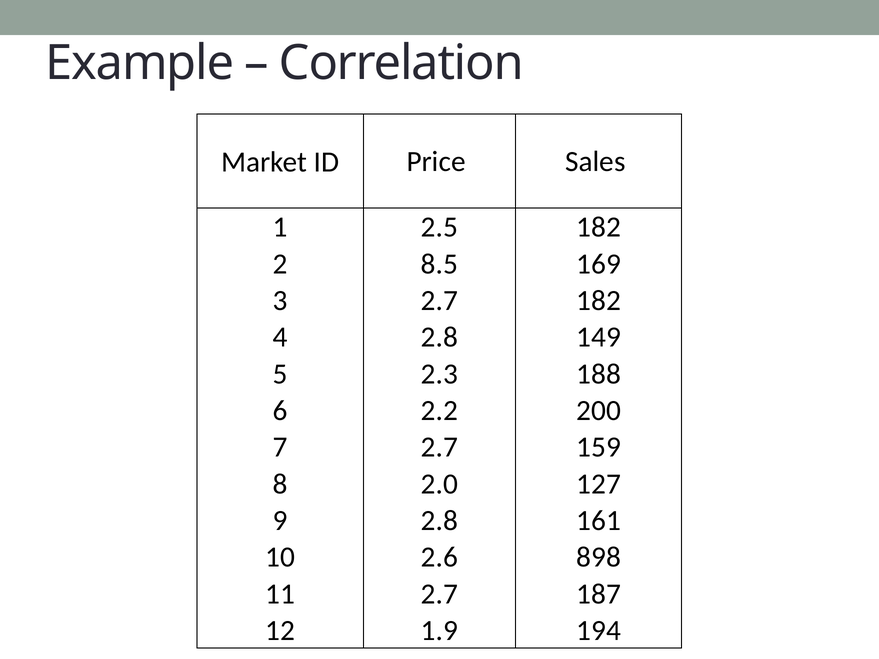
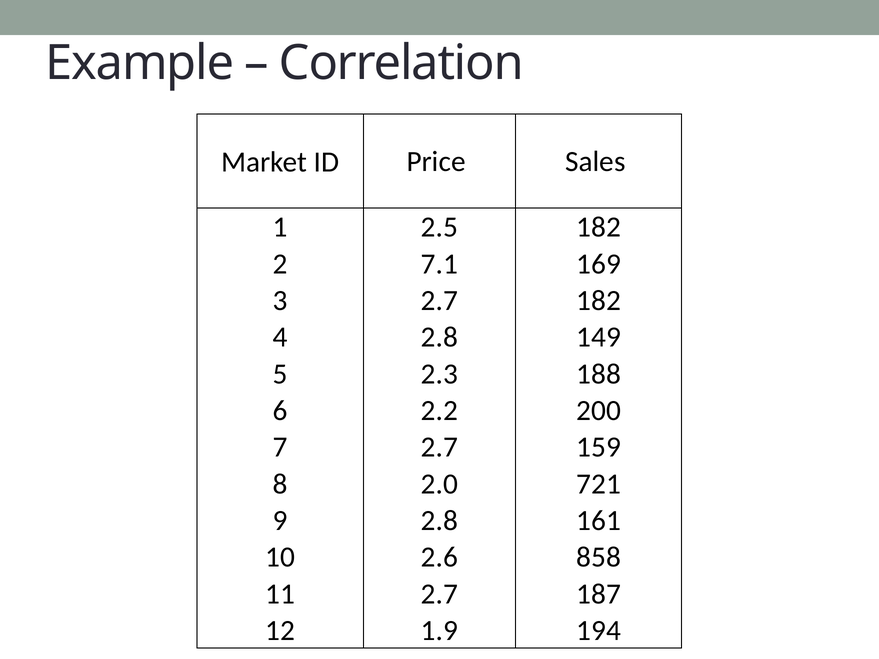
8.5: 8.5 -> 7.1
127: 127 -> 721
898: 898 -> 858
